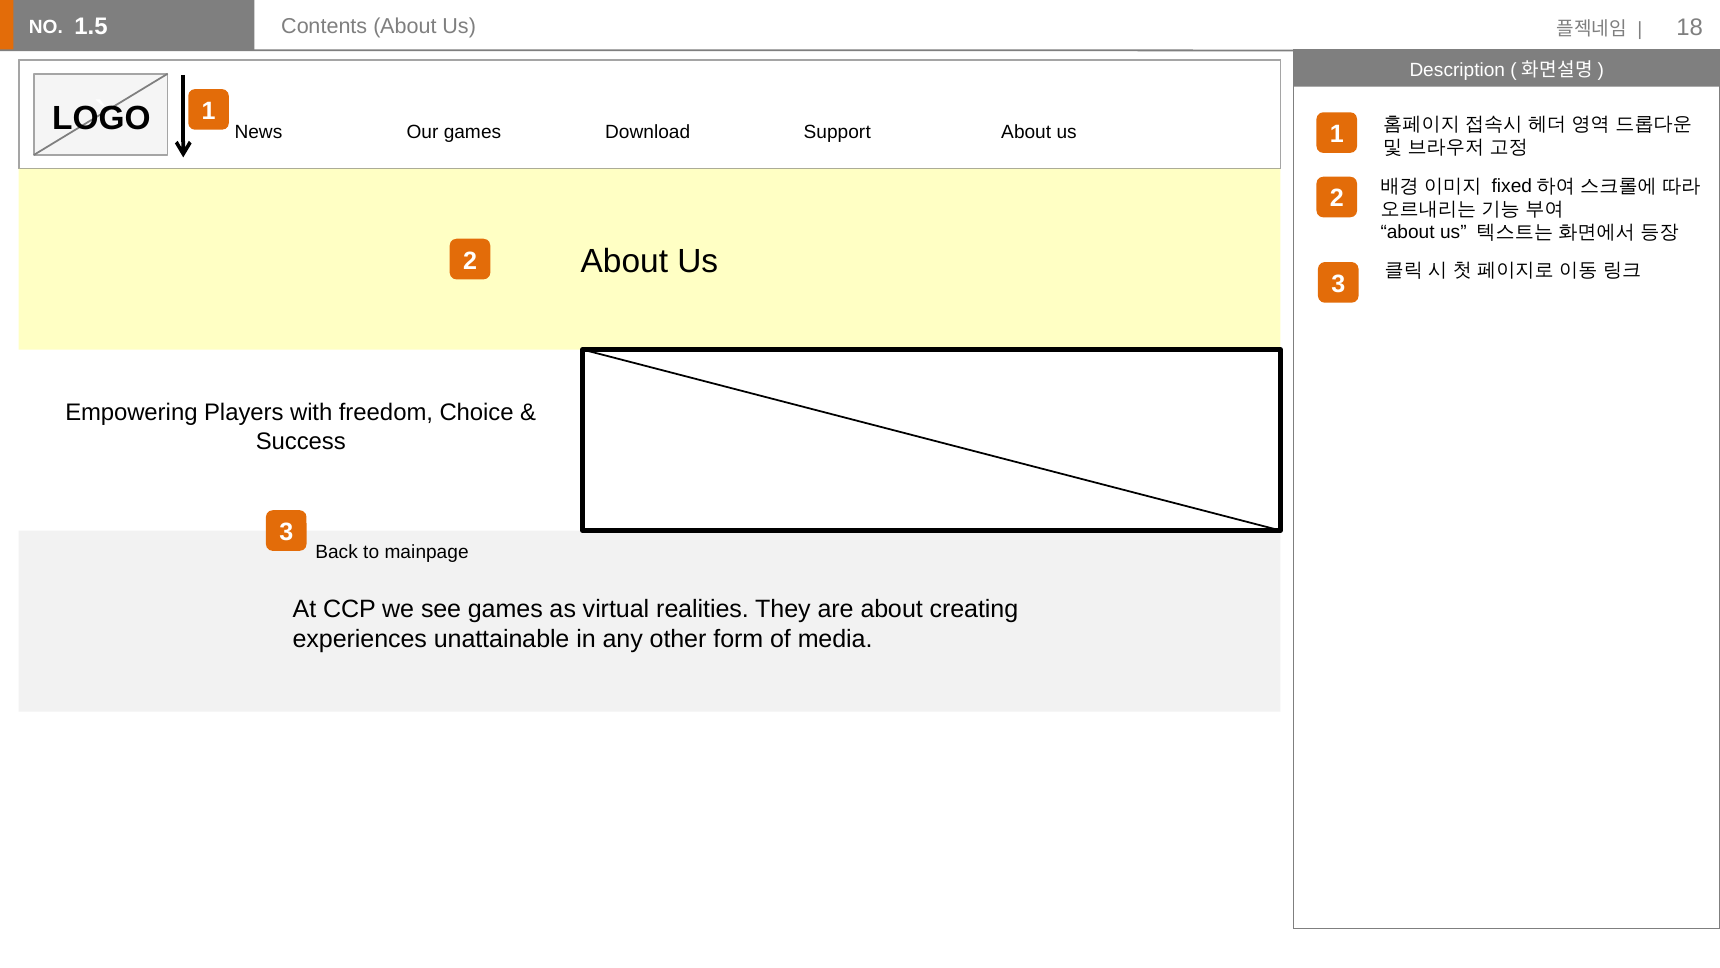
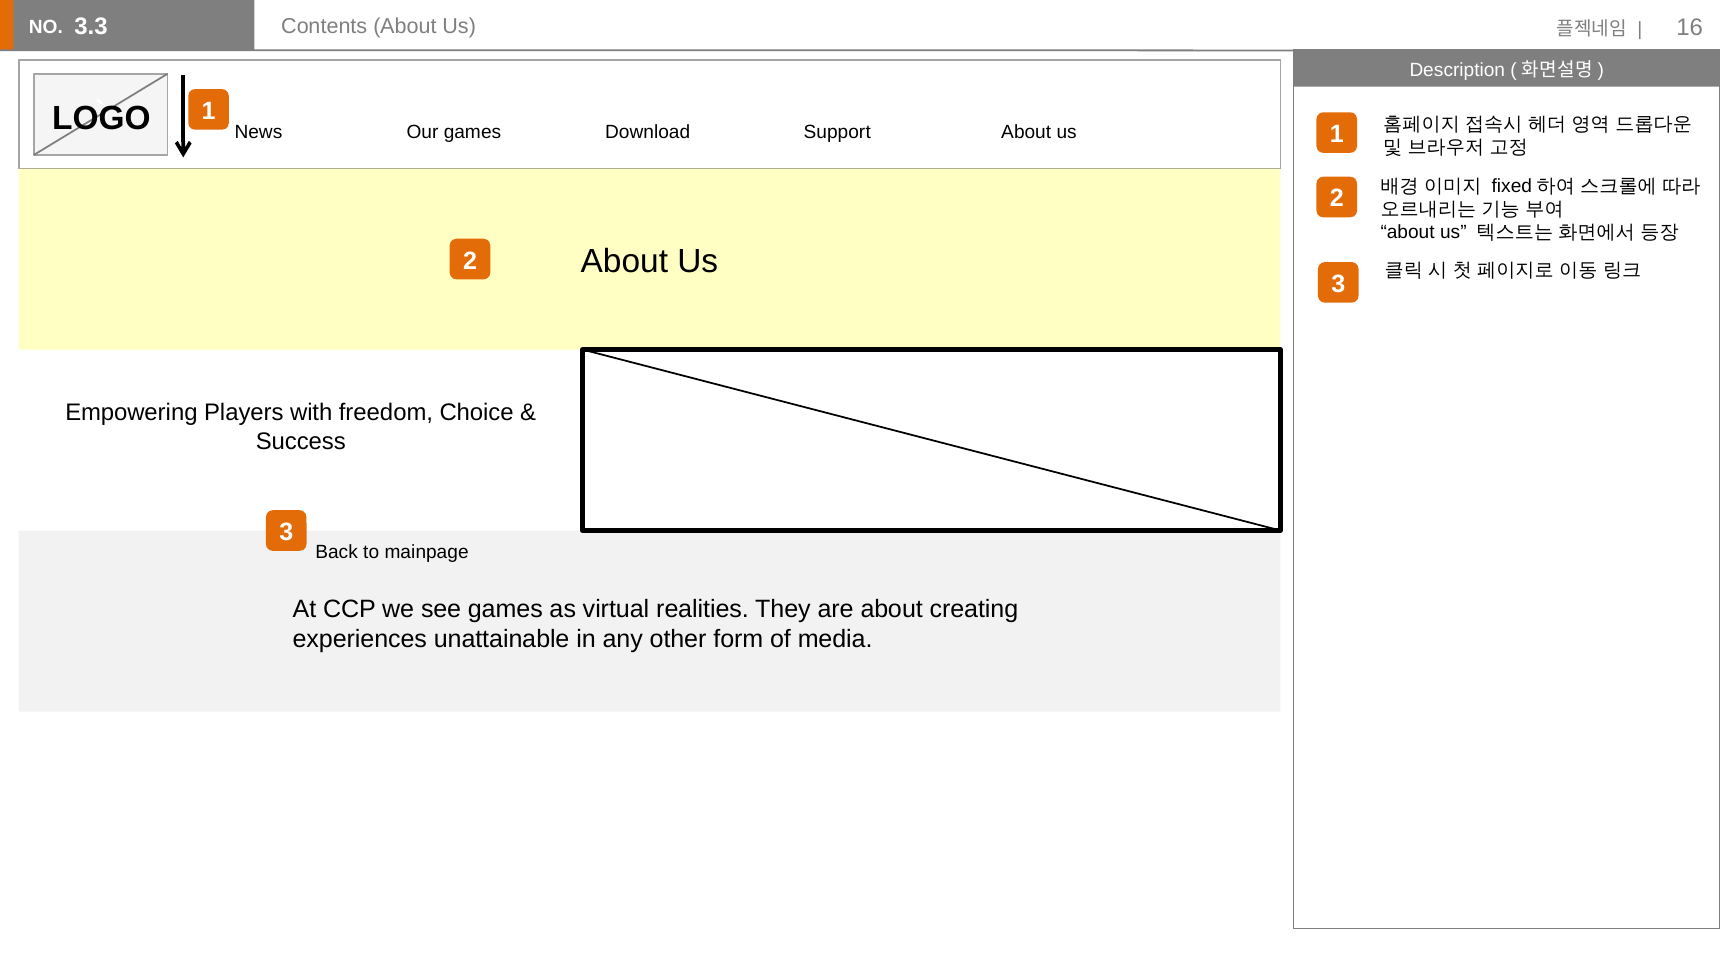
1.5: 1.5 -> 3.3
18: 18 -> 16
